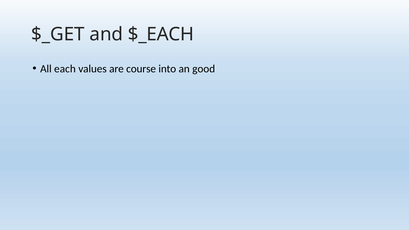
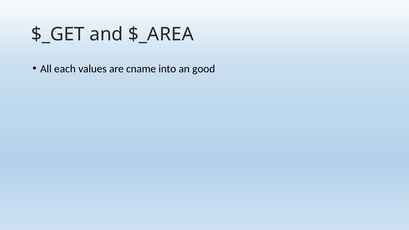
$_EACH: $_EACH -> $_AREA
course: course -> cname
